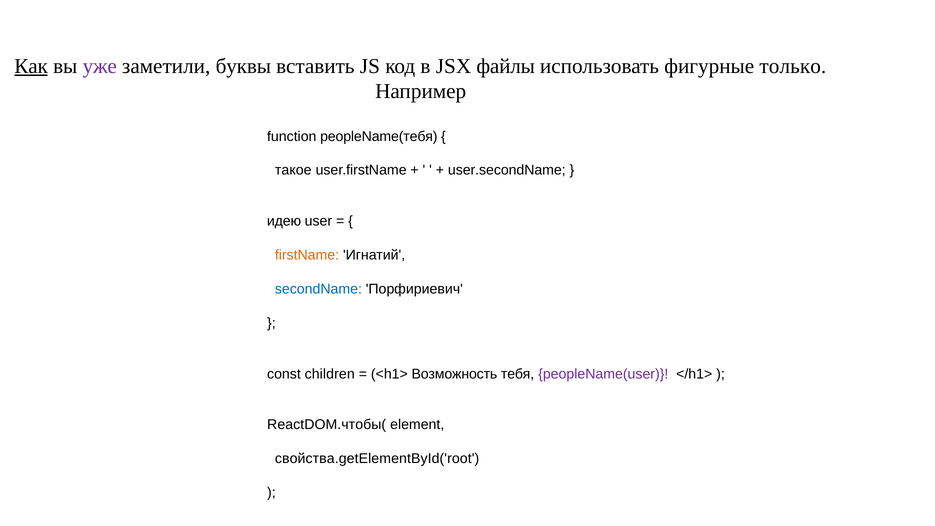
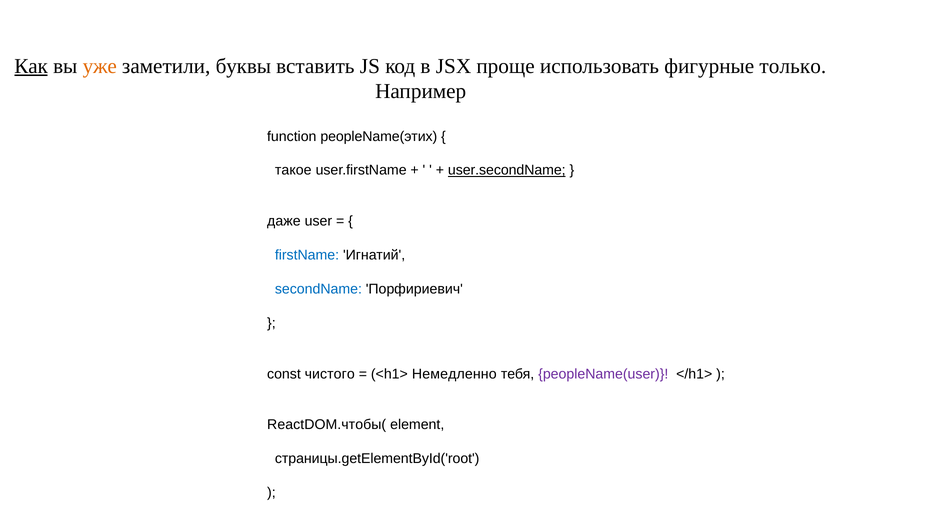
уже colour: purple -> orange
файлы: файлы -> проще
peopleName(тебя: peopleName(тебя -> peopleName(этих
user.secondName underline: none -> present
идею: идею -> даже
firstName colour: orange -> blue
children: children -> чистого
Возможность: Возможность -> Немедленно
свойства.getElementById('root: свойства.getElementById('root -> страницы.getElementById('root
